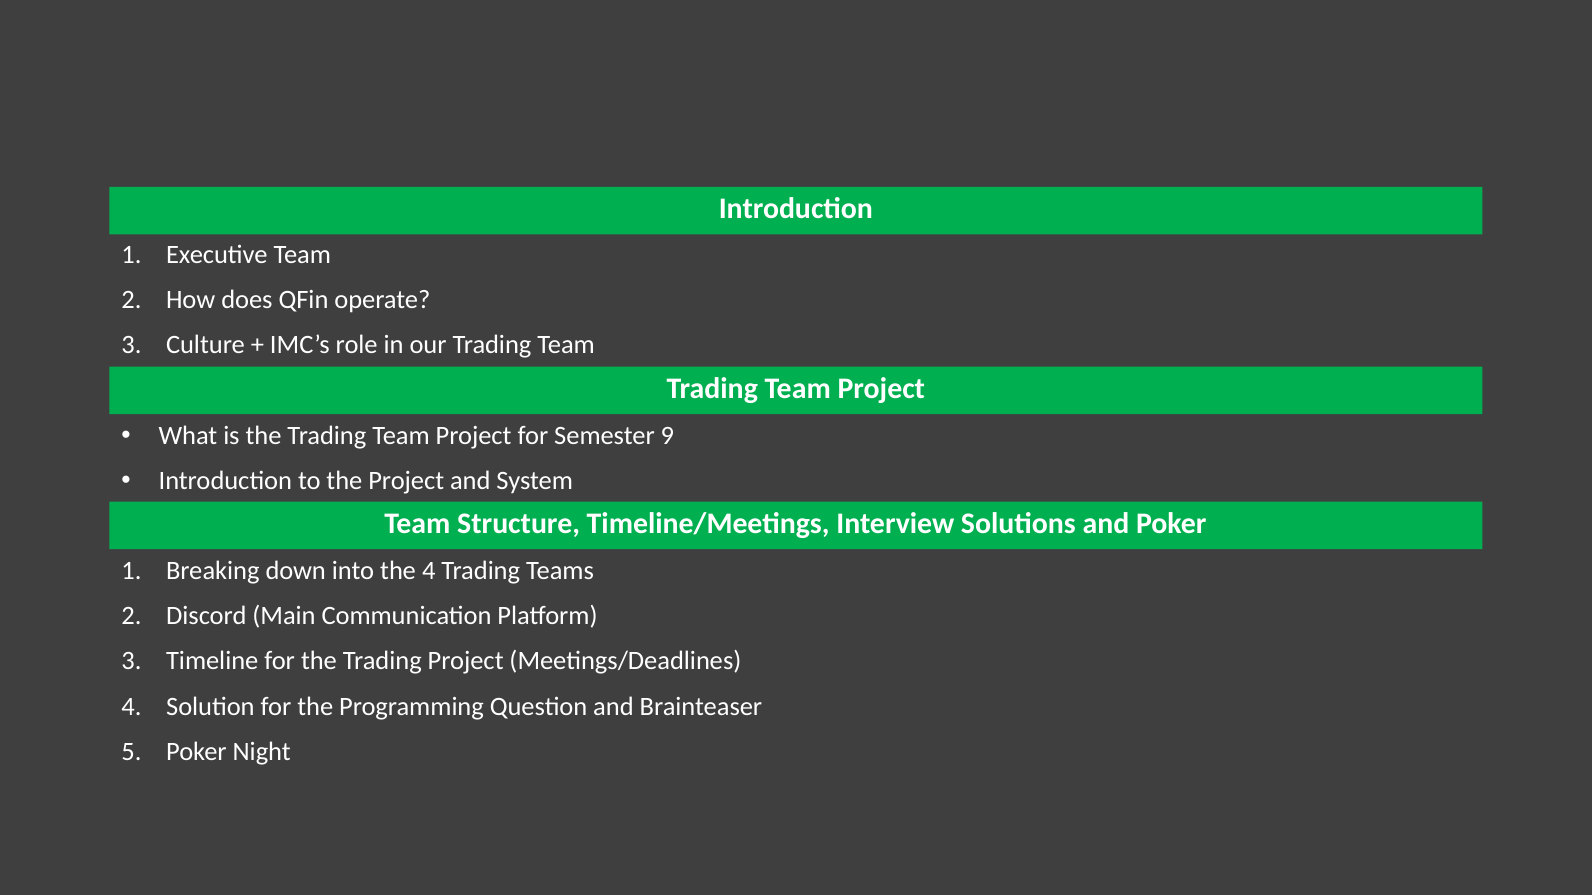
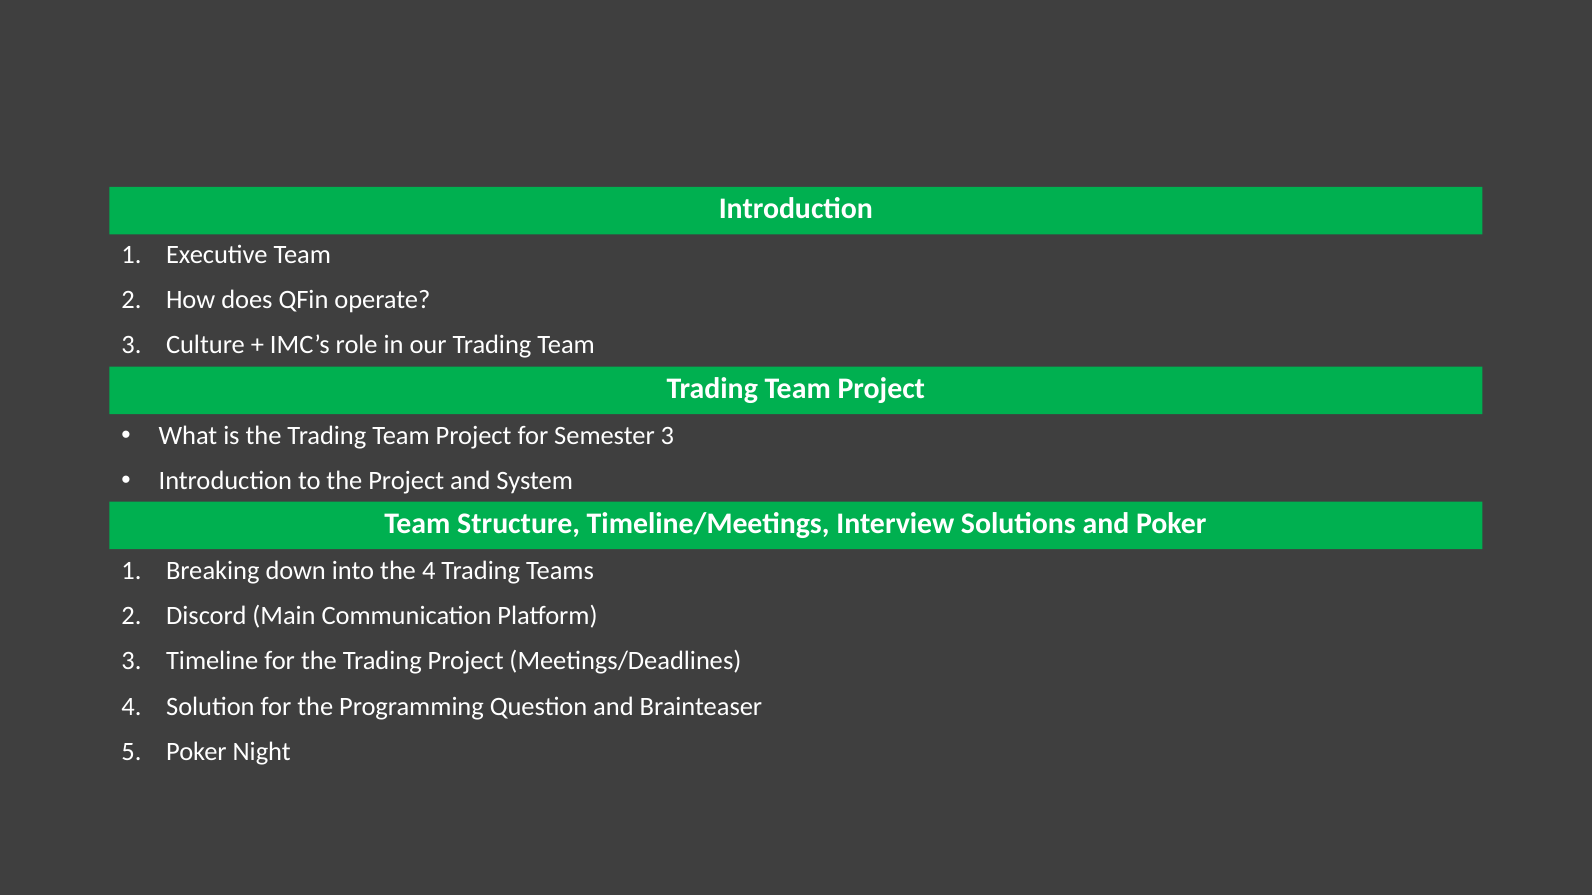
Semester 9: 9 -> 3
